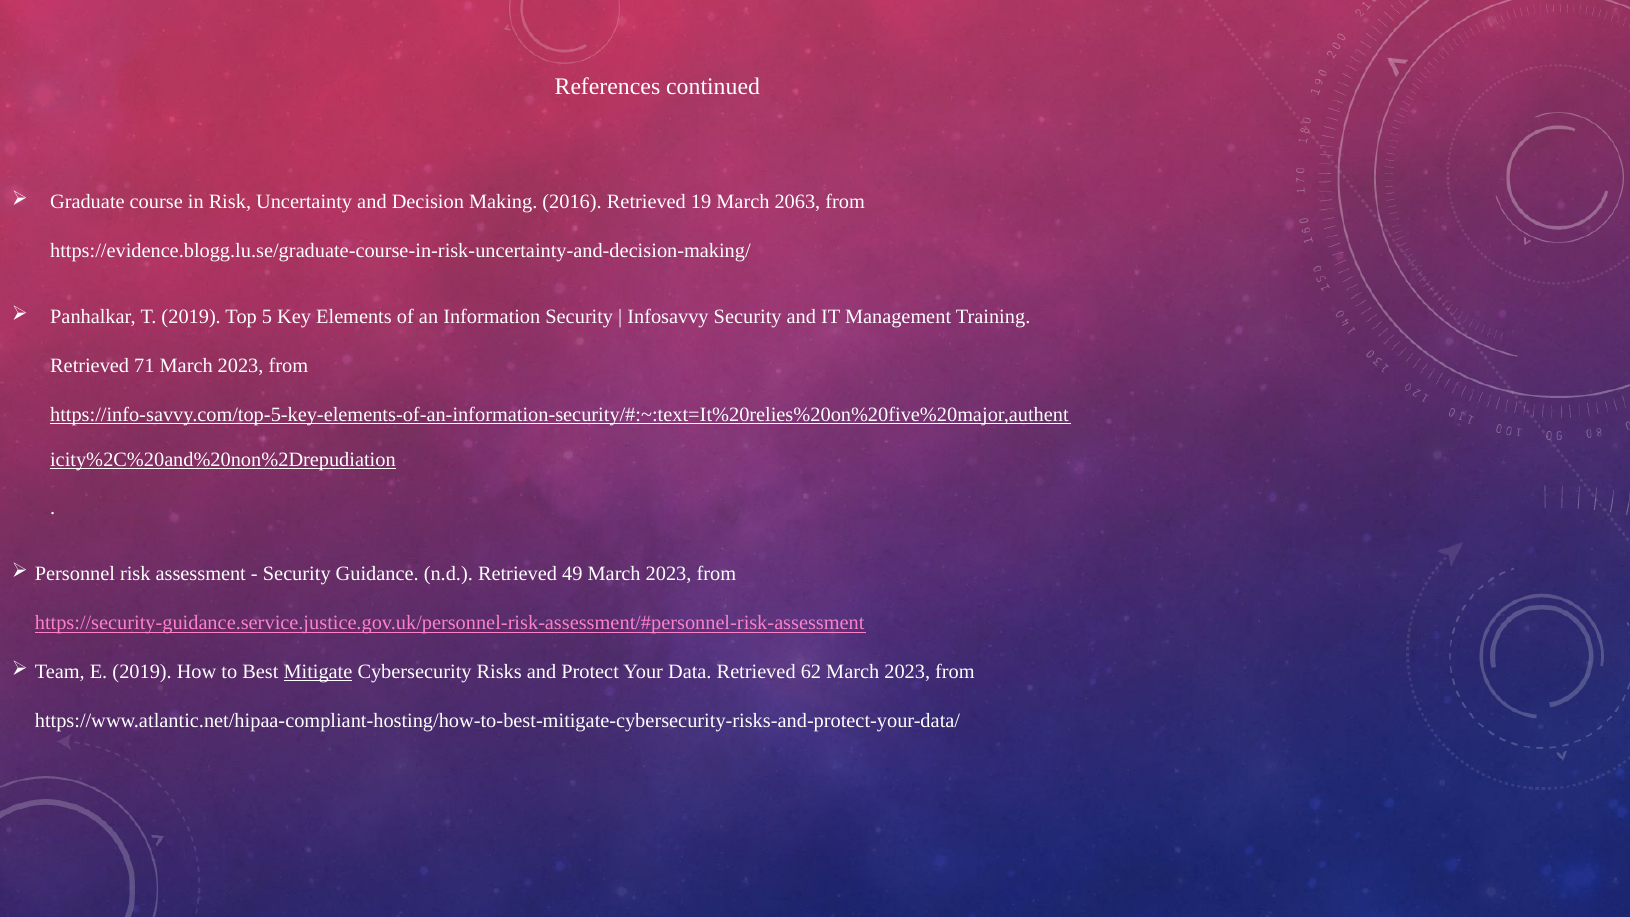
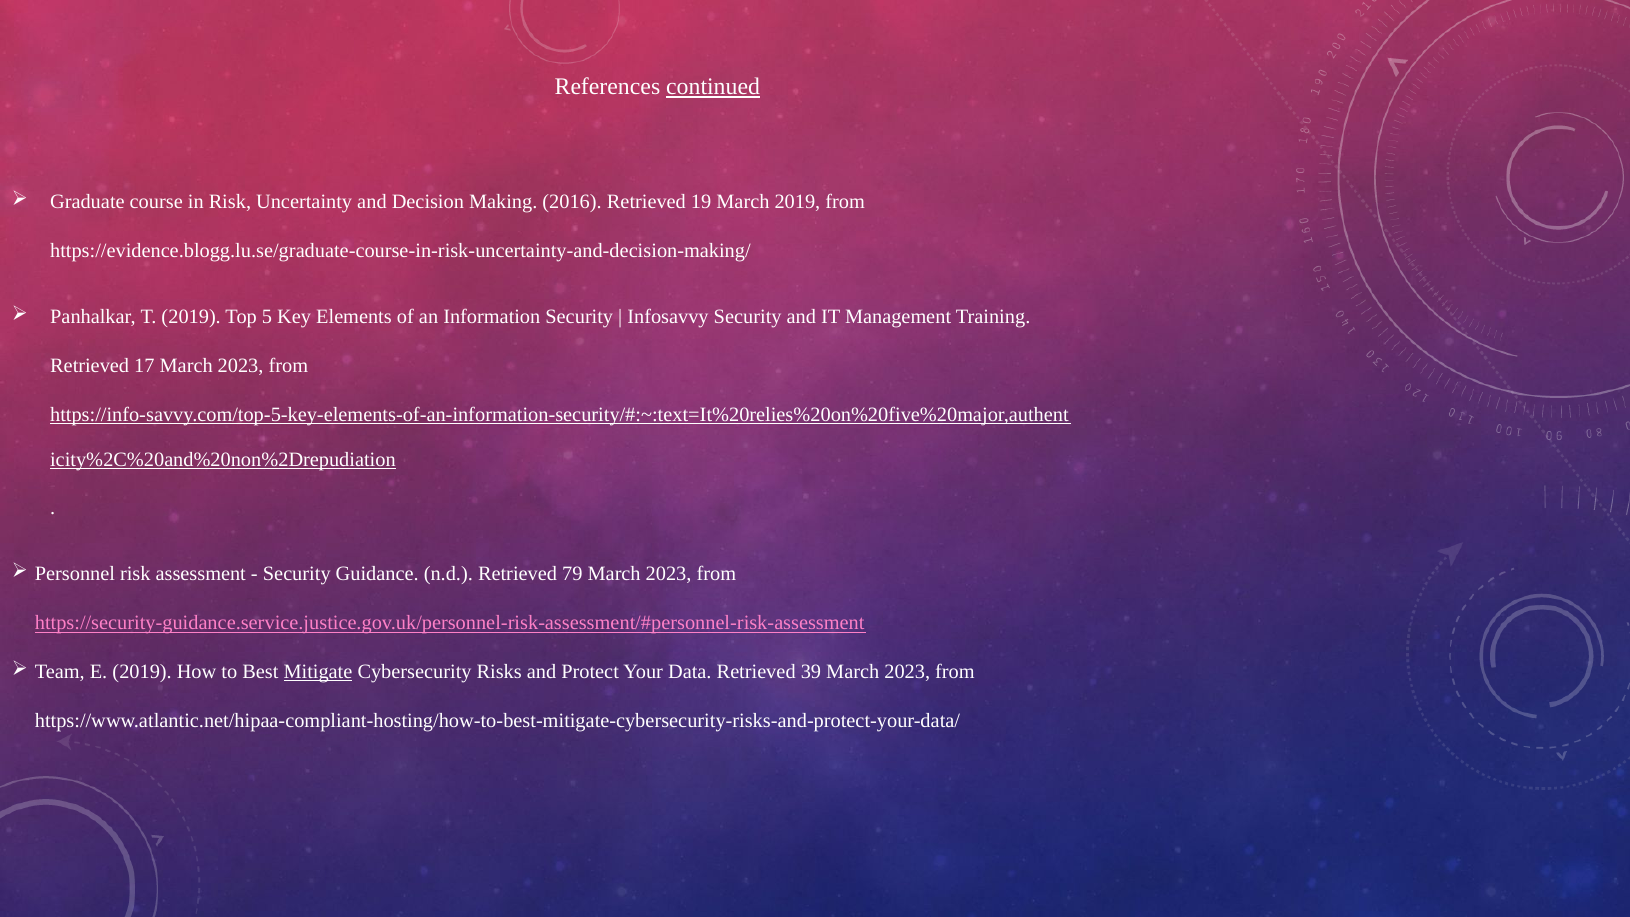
continued underline: none -> present
March 2063: 2063 -> 2019
71: 71 -> 17
49: 49 -> 79
62: 62 -> 39
